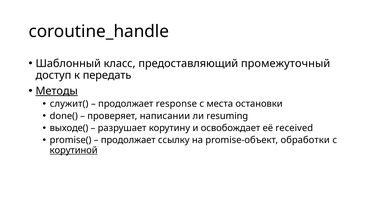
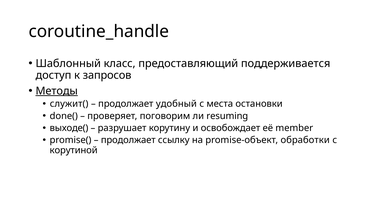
промежуточный: промежуточный -> поддерживается
передать: передать -> запросов
response: response -> удобный
написании: написании -> поговорим
received: received -> member
корутиной underline: present -> none
